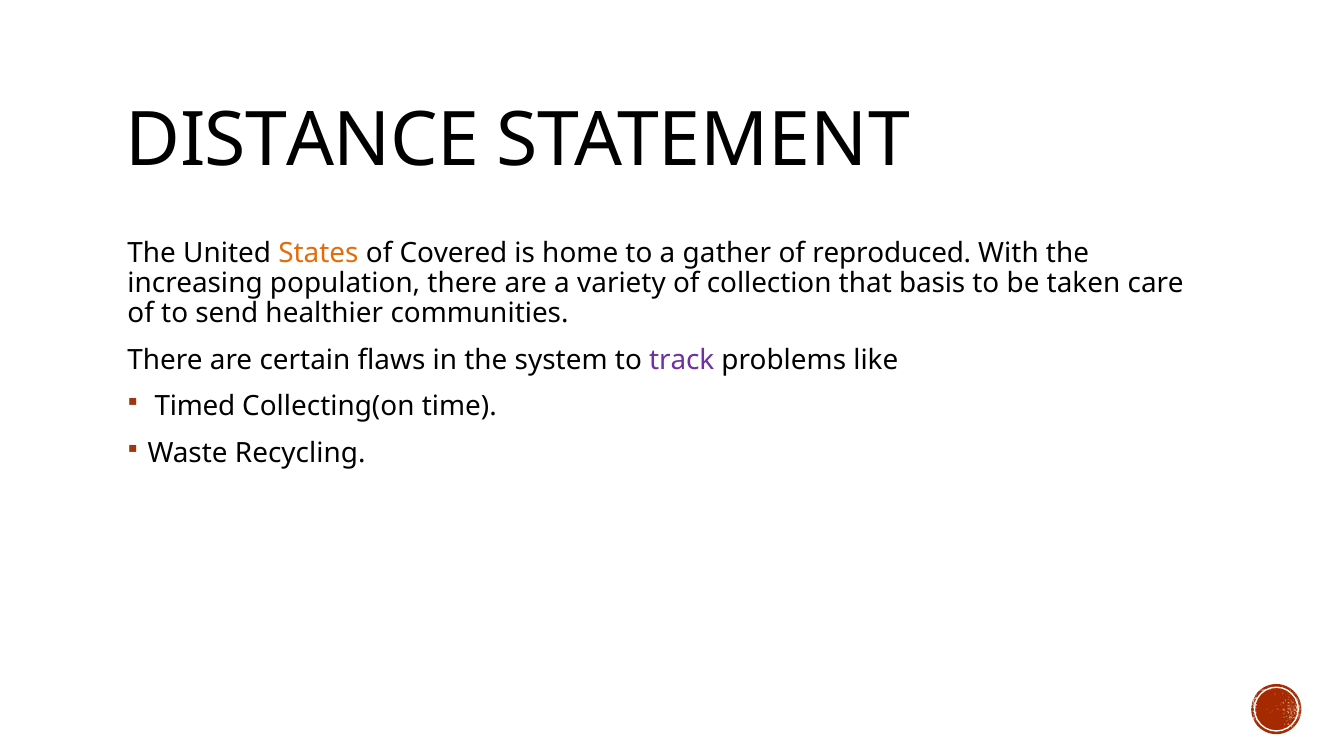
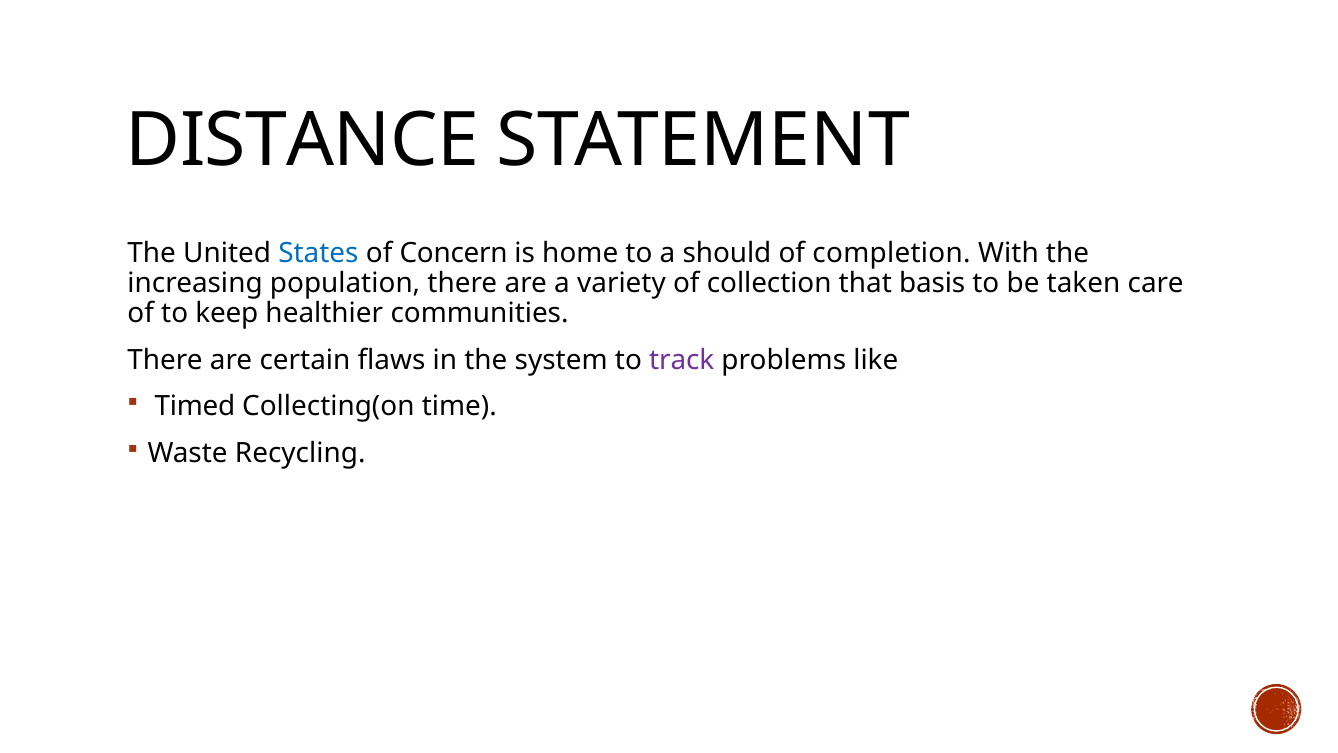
States colour: orange -> blue
Covered: Covered -> Concern
gather: gather -> should
reproduced: reproduced -> completion
send: send -> keep
